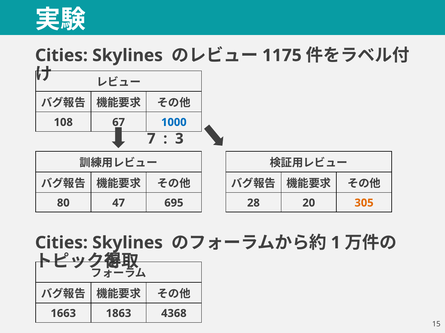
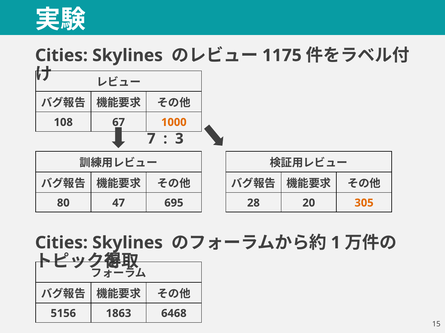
1000 colour: blue -> orange
1663: 1663 -> 5156
4368: 4368 -> 6468
